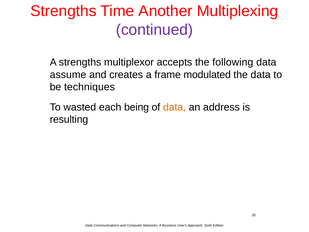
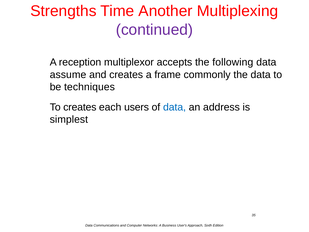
A strengths: strengths -> reception
modulated: modulated -> commonly
To wasted: wasted -> creates
being: being -> users
data at (175, 107) colour: orange -> blue
resulting: resulting -> simplest
